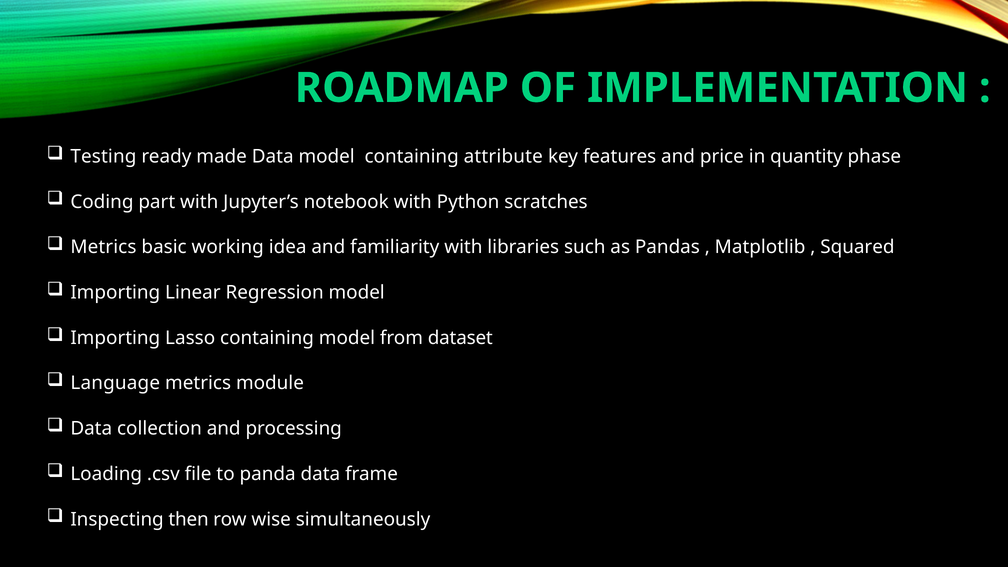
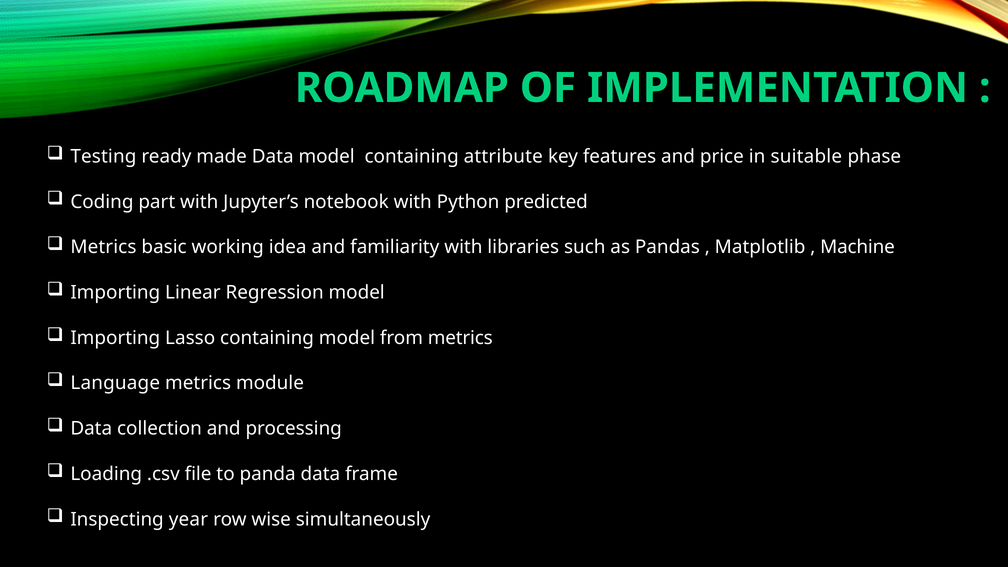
quantity: quantity -> suitable
scratches: scratches -> predicted
Squared: Squared -> Machine
from dataset: dataset -> metrics
then: then -> year
